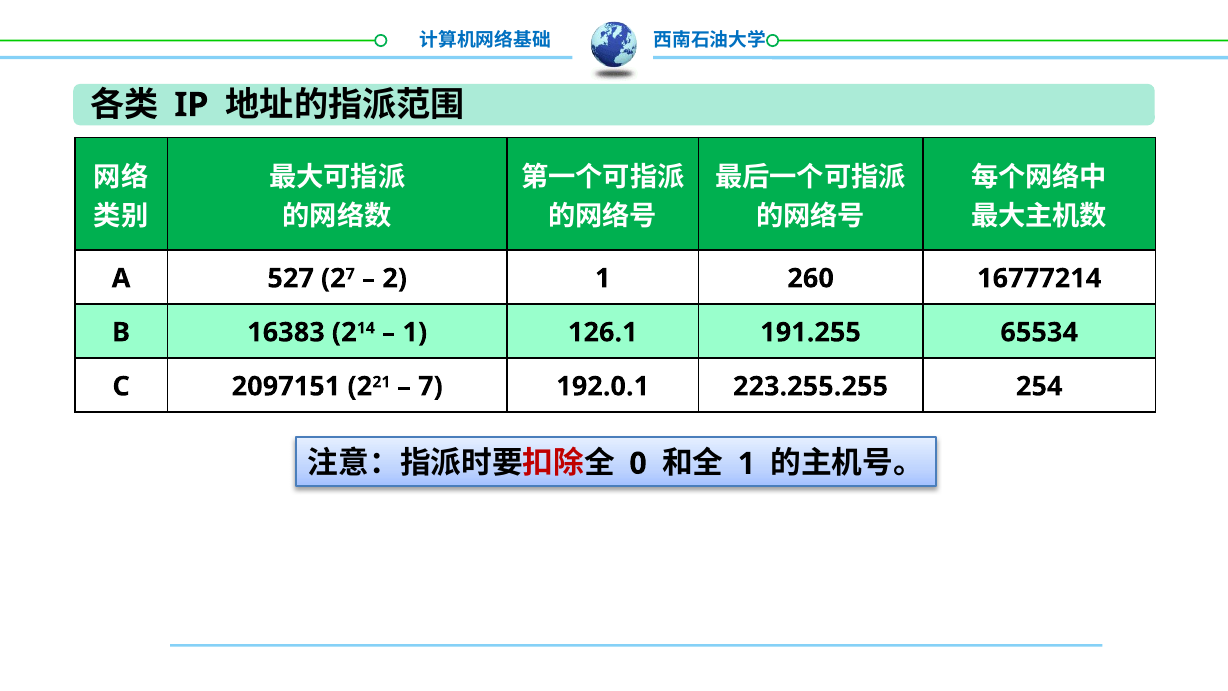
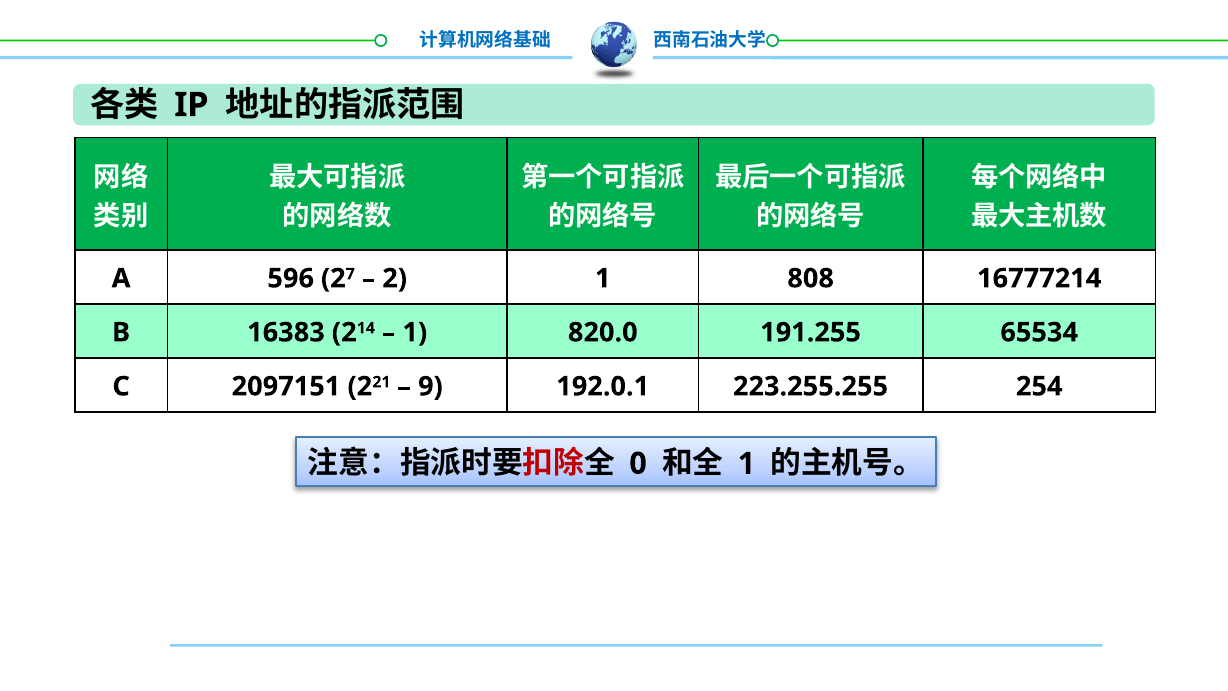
527: 527 -> 596
260: 260 -> 808
126.1: 126.1 -> 820.0
7: 7 -> 9
